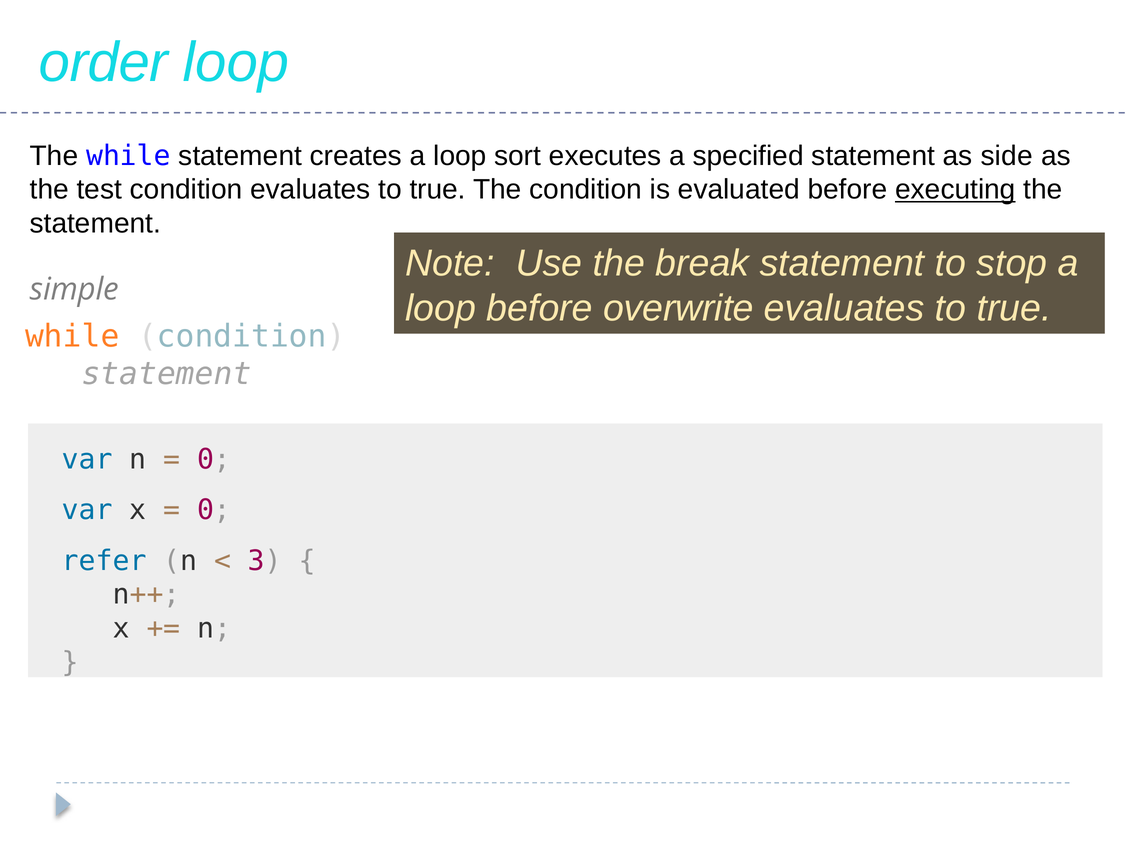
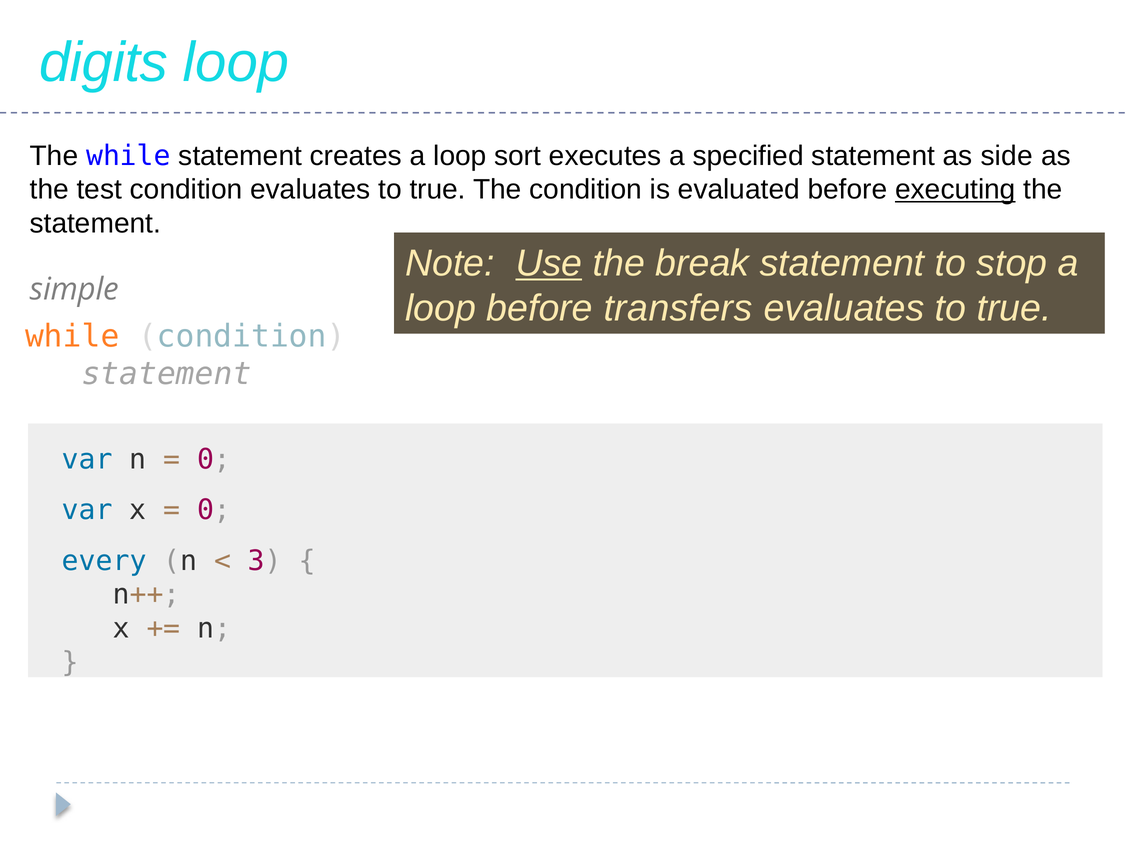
order: order -> digits
Use underline: none -> present
overwrite: overwrite -> transfers
refer: refer -> every
